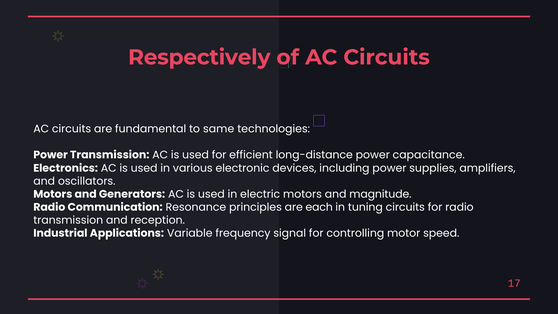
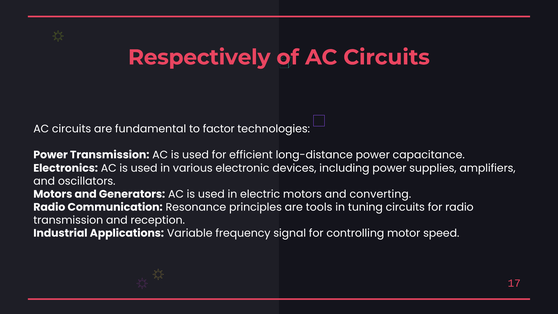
same: same -> factor
magnitude: magnitude -> converting
each: each -> tools
